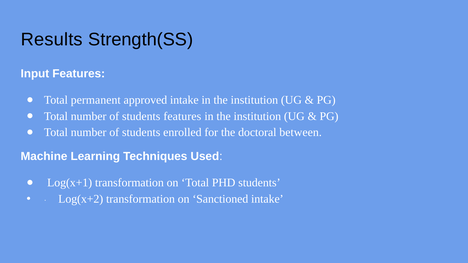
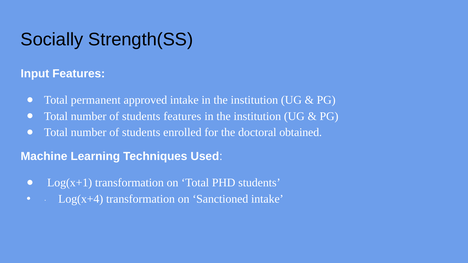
Results: Results -> Socially
between: between -> obtained
Log(x+2: Log(x+2 -> Log(x+4
